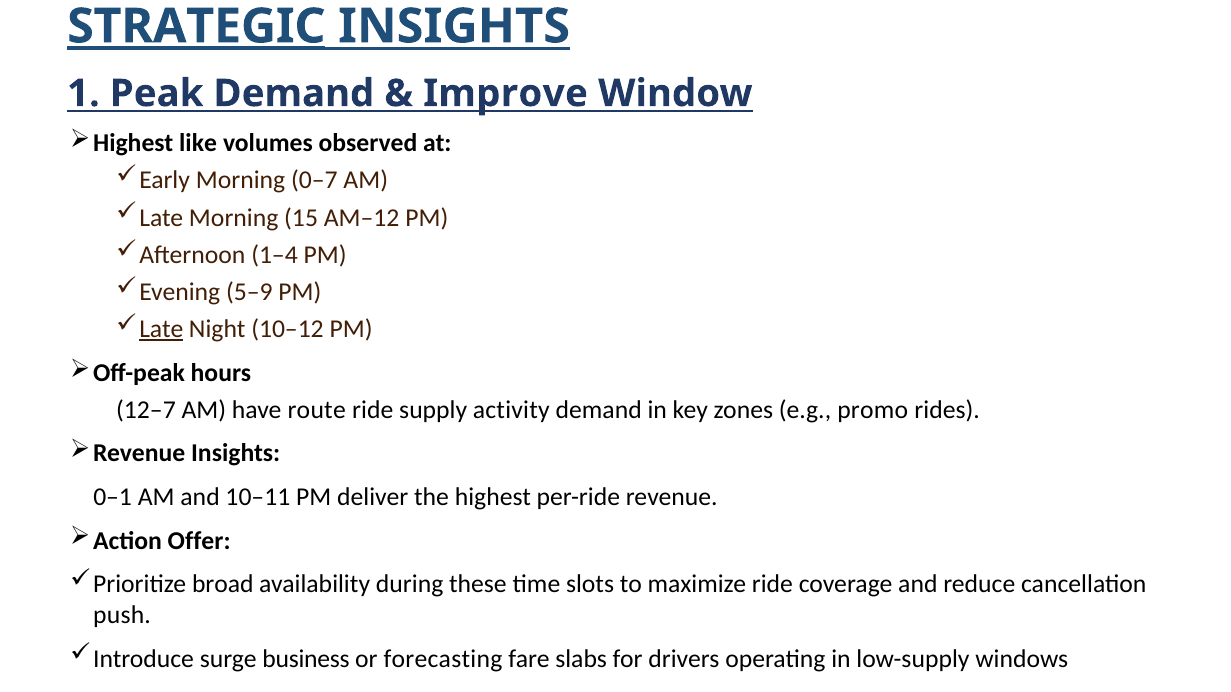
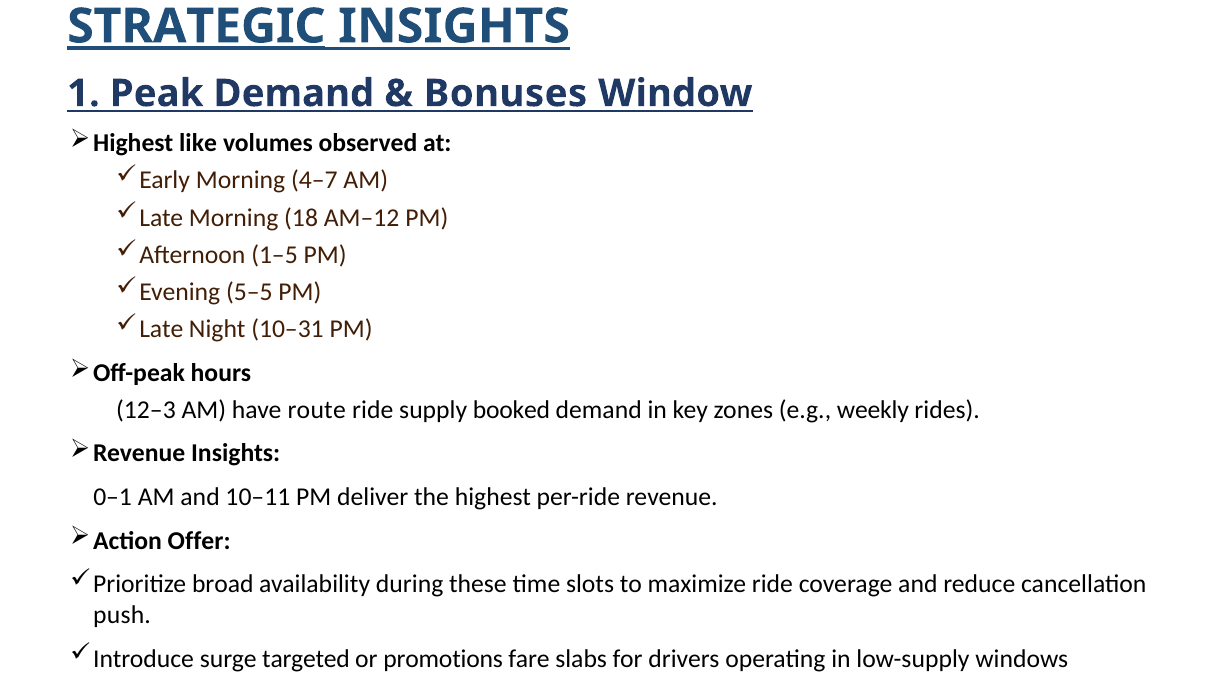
Improve: Improve -> Bonuses
0–7: 0–7 -> 4–7
15: 15 -> 18
1–4: 1–4 -> 1–5
5–9: 5–9 -> 5–5
Late at (161, 329) underline: present -> none
10–12: 10–12 -> 10–31
12–7: 12–7 -> 12–3
activity: activity -> booked
promo: promo -> weekly
business: business -> targeted
forecasting: forecasting -> promotions
